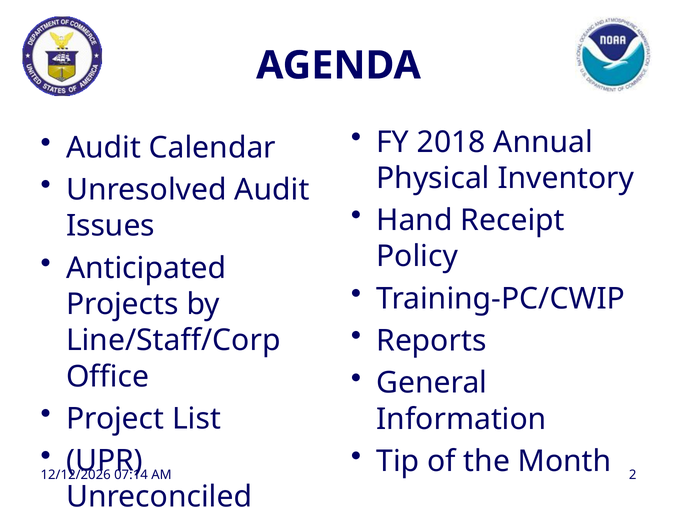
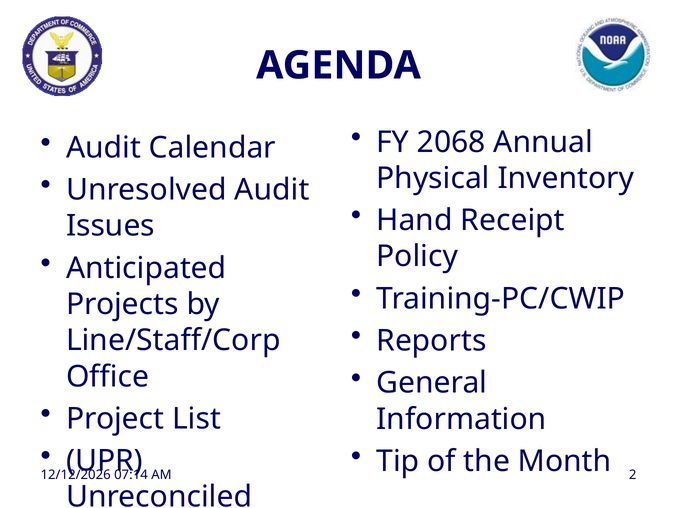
2018: 2018 -> 2068
